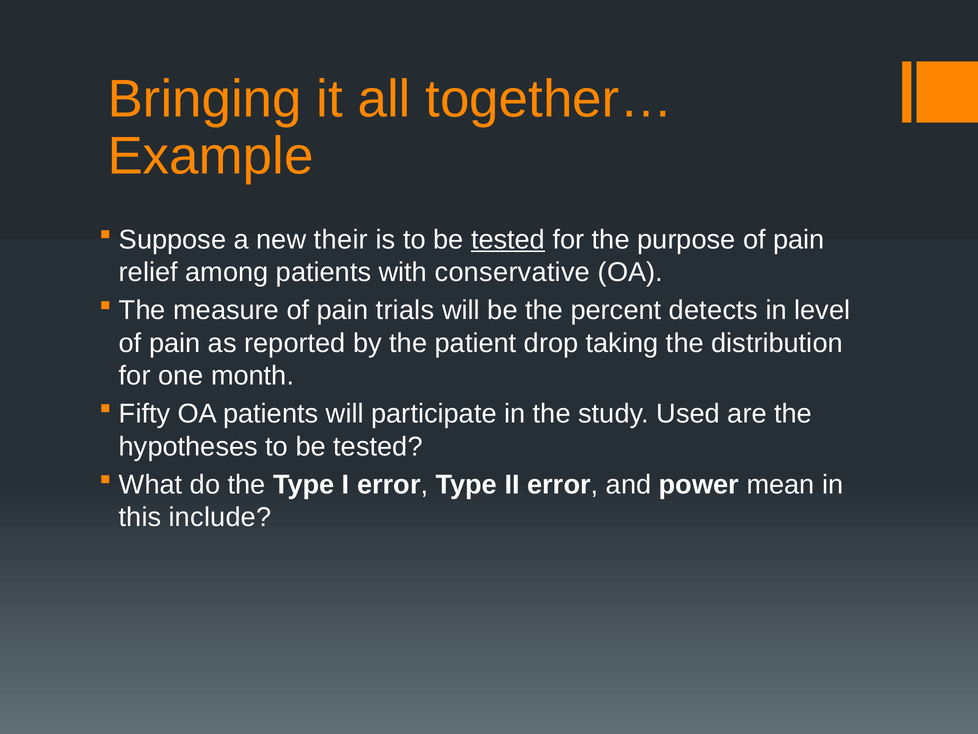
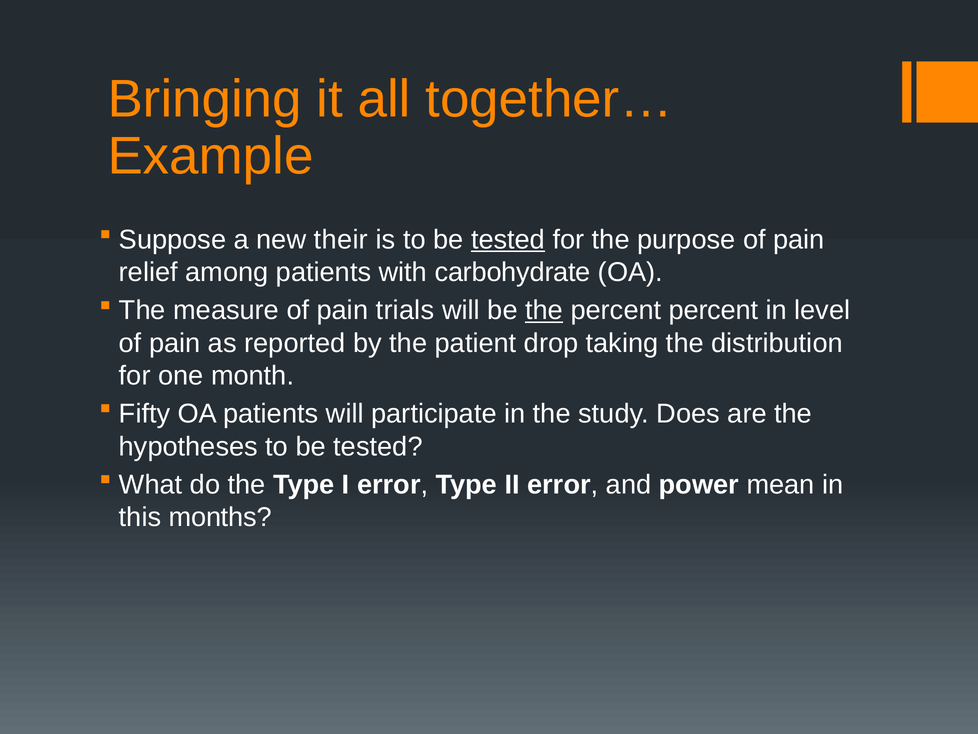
conservative: conservative -> carbohydrate
the at (544, 310) underline: none -> present
percent detects: detects -> percent
Used: Used -> Does
include: include -> months
